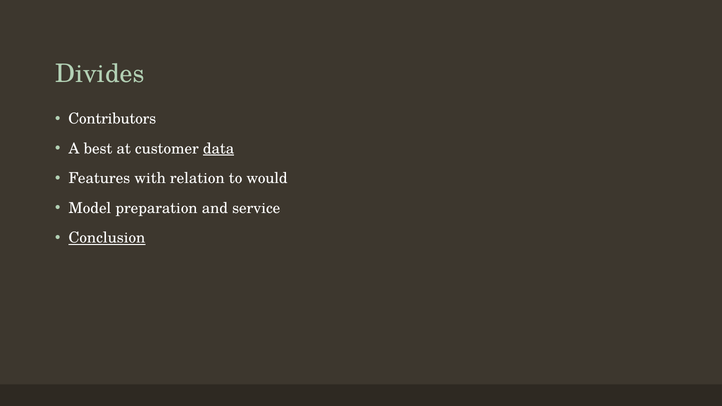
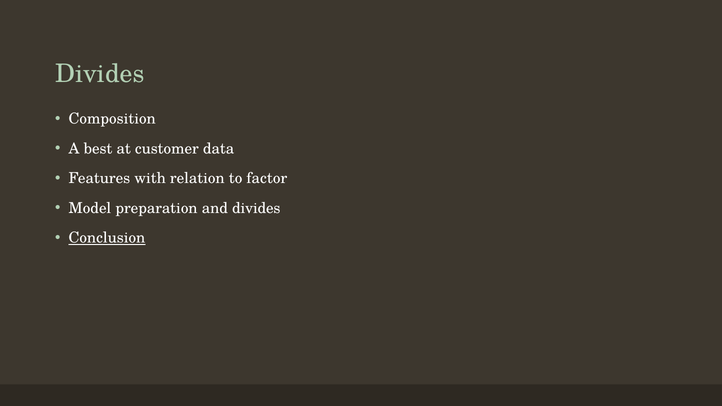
Contributors: Contributors -> Composition
data underline: present -> none
would: would -> factor
and service: service -> divides
